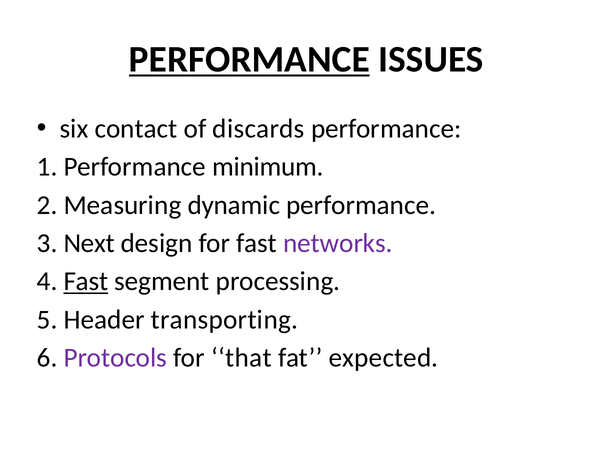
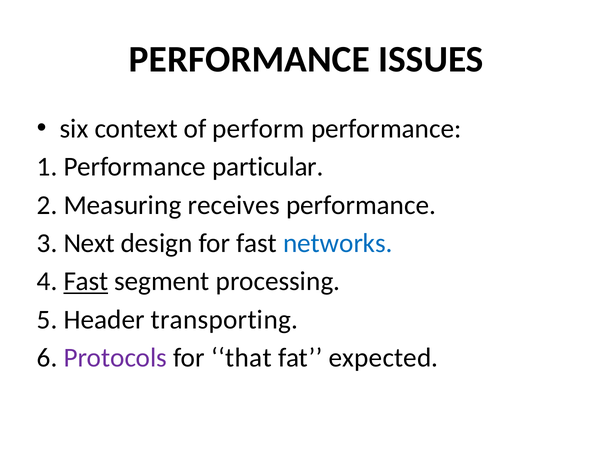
PERFORMANCE at (249, 59) underline: present -> none
contact: contact -> context
discards: discards -> perform
minimum: minimum -> particular
dynamic: dynamic -> receives
networks colour: purple -> blue
